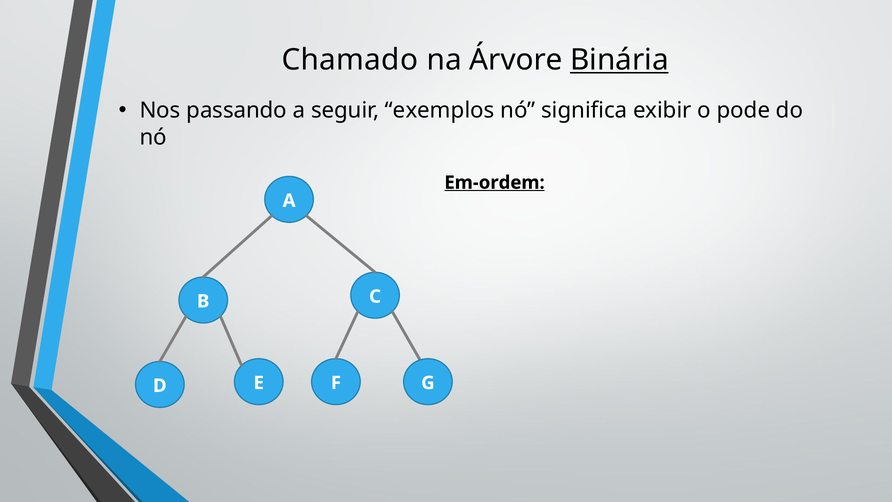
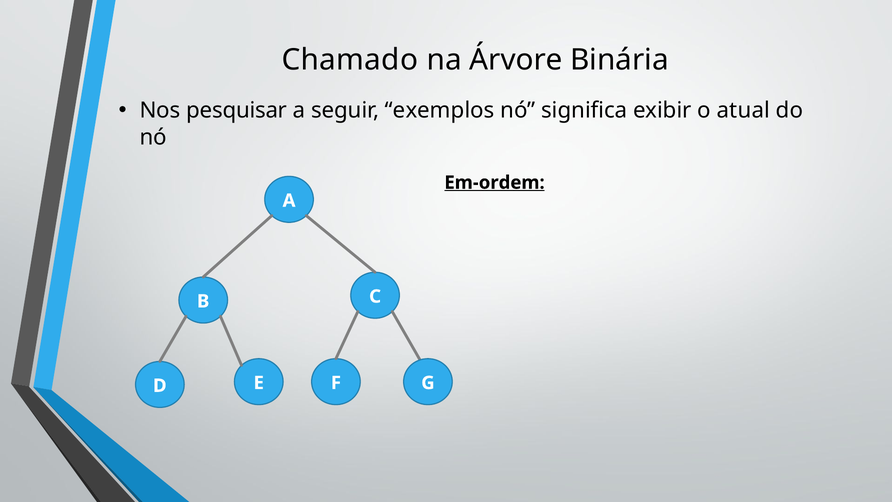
Binária underline: present -> none
passando: passando -> pesquisar
pode: pode -> atual
